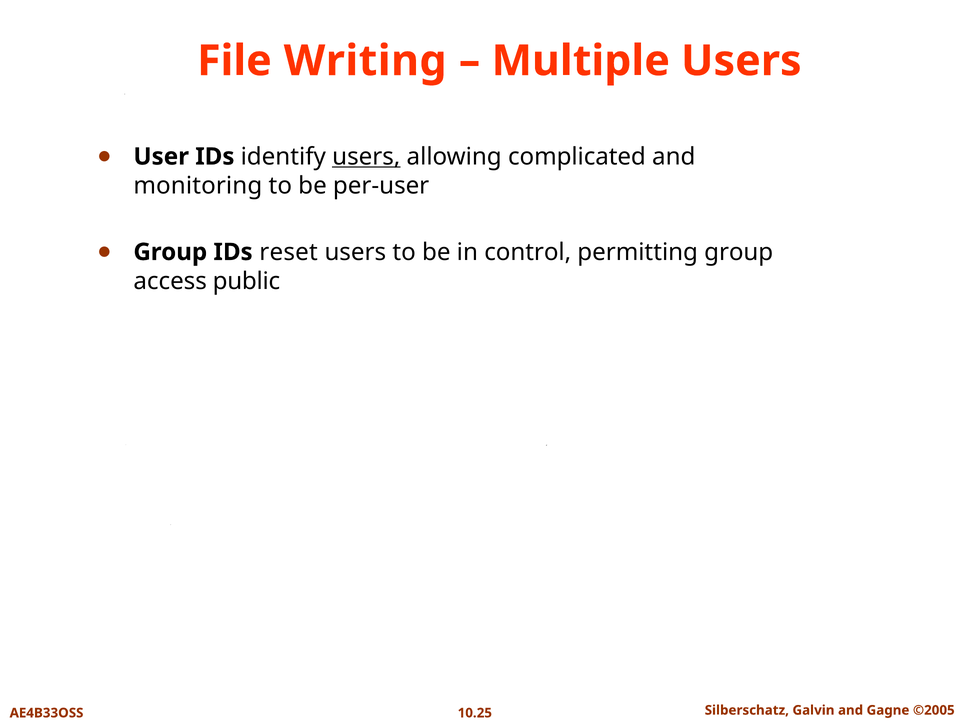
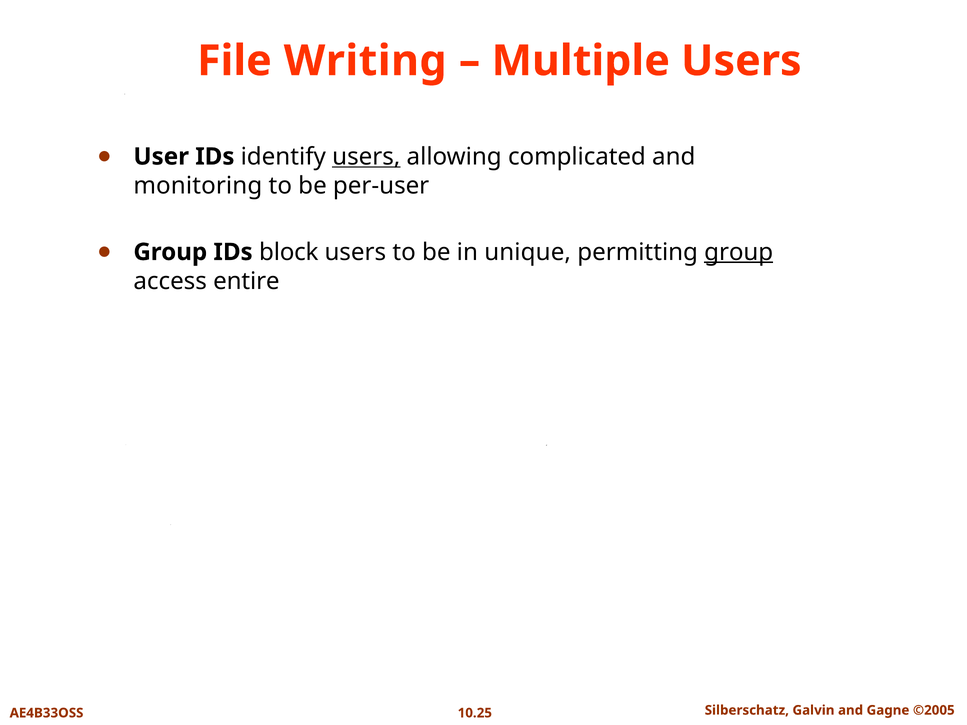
reset: reset -> block
control: control -> unique
group at (739, 252) underline: none -> present
public: public -> entire
